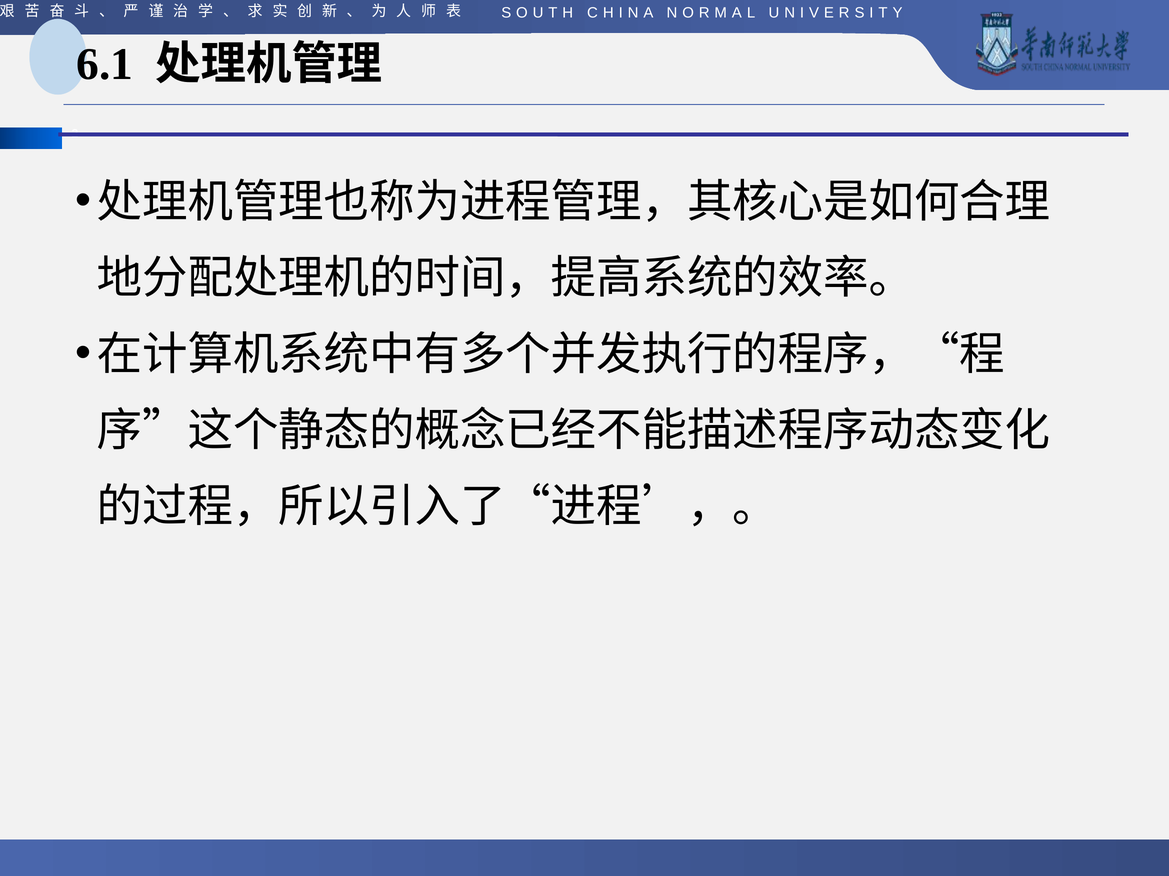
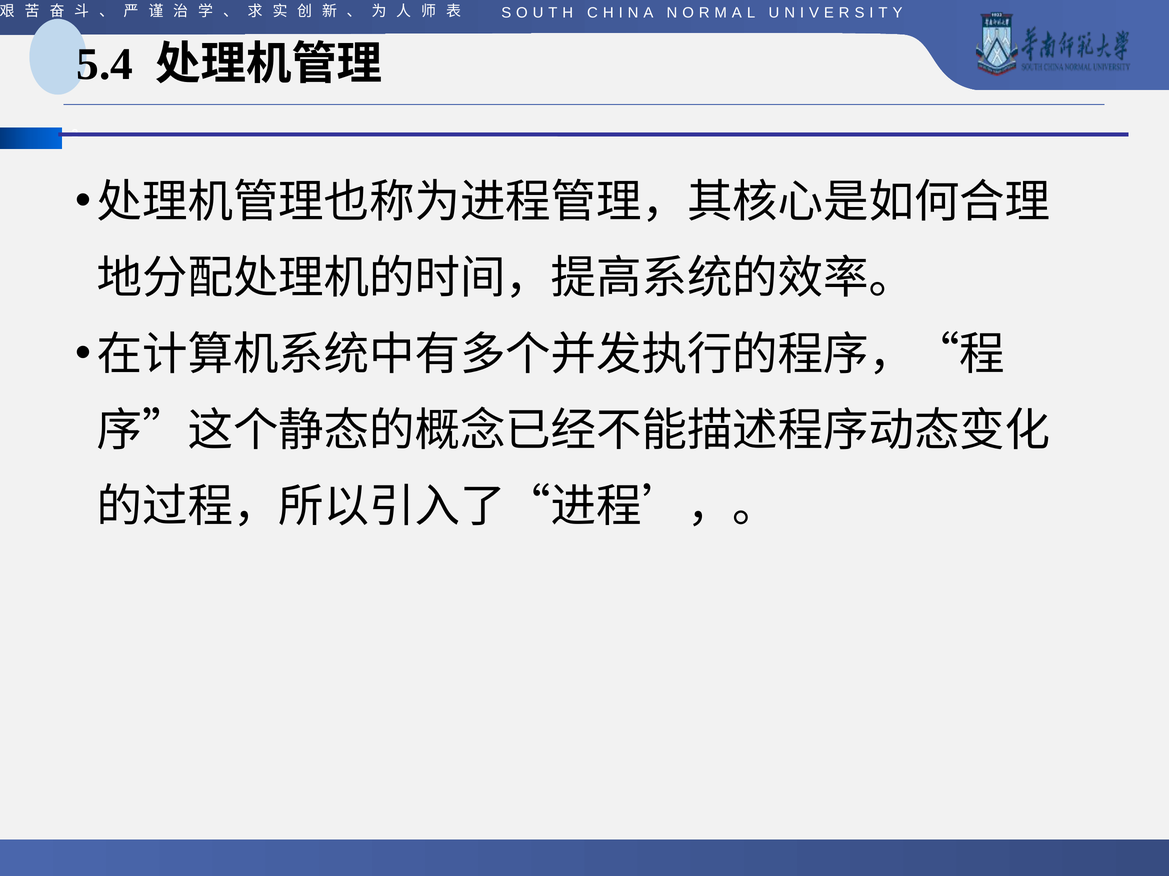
6.1: 6.1 -> 5.4
